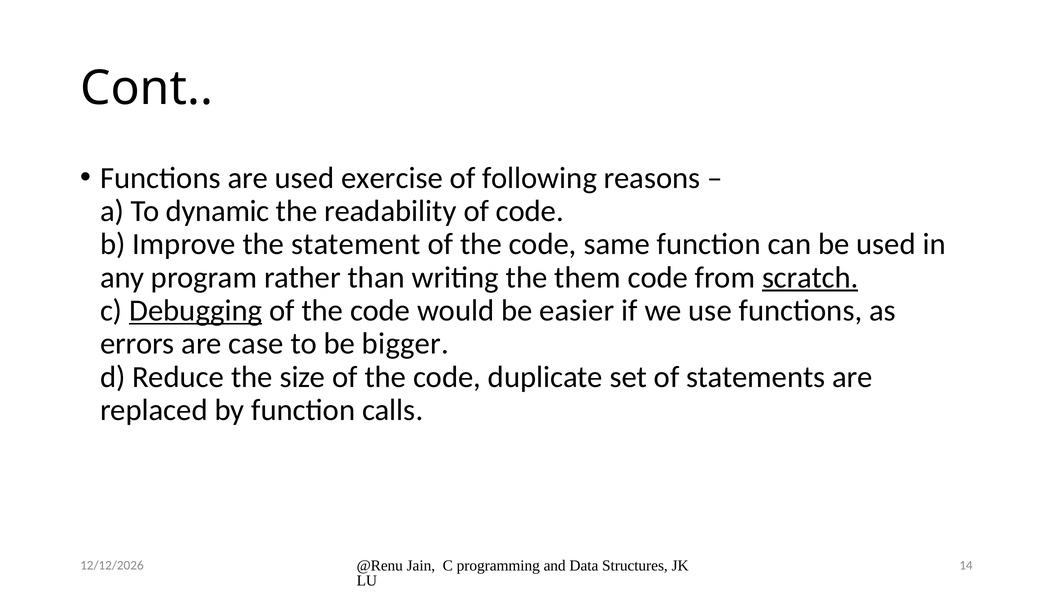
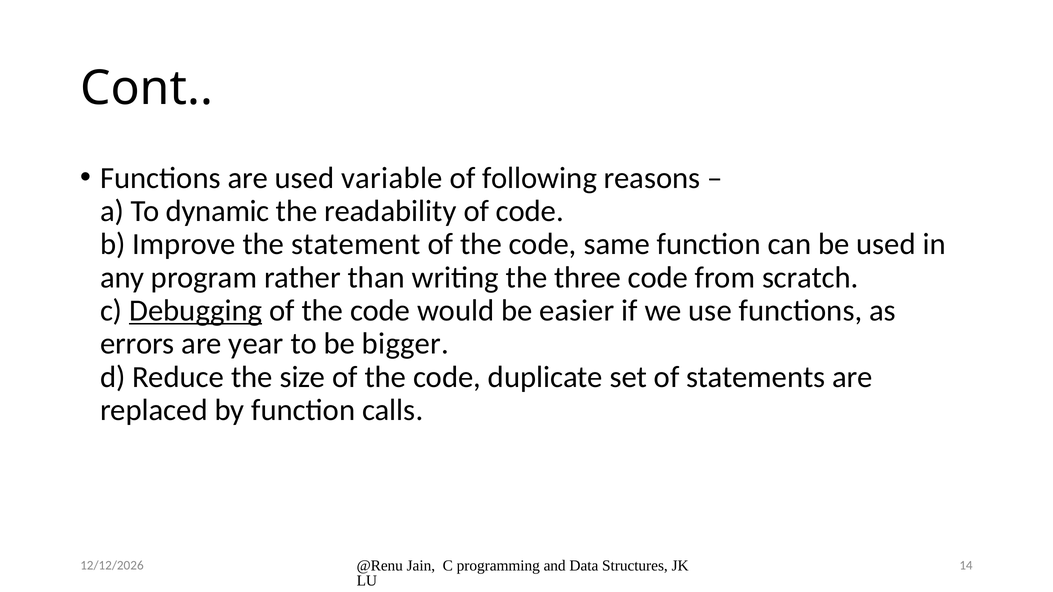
exercise: exercise -> variable
them: them -> three
scratch underline: present -> none
case: case -> year
